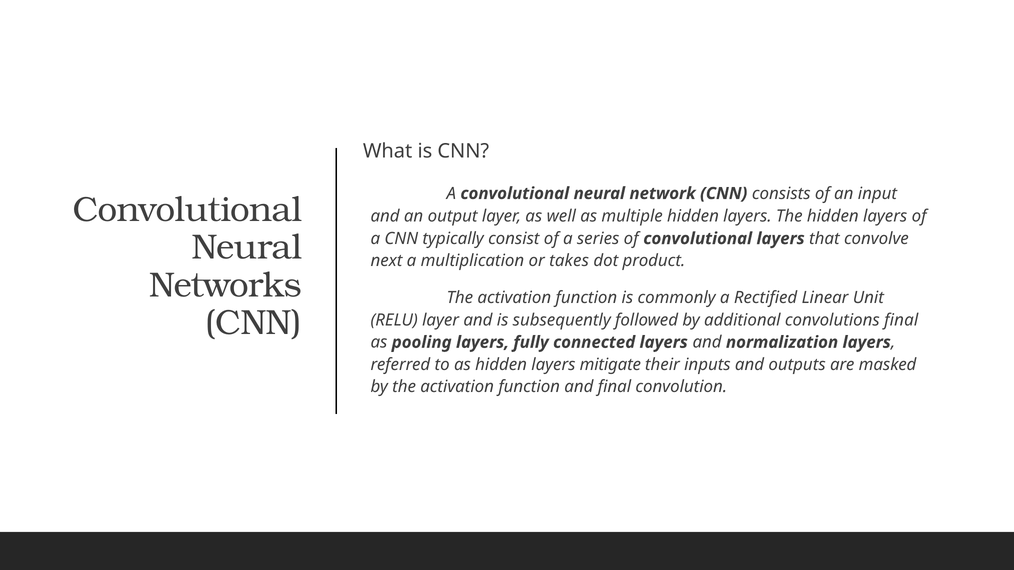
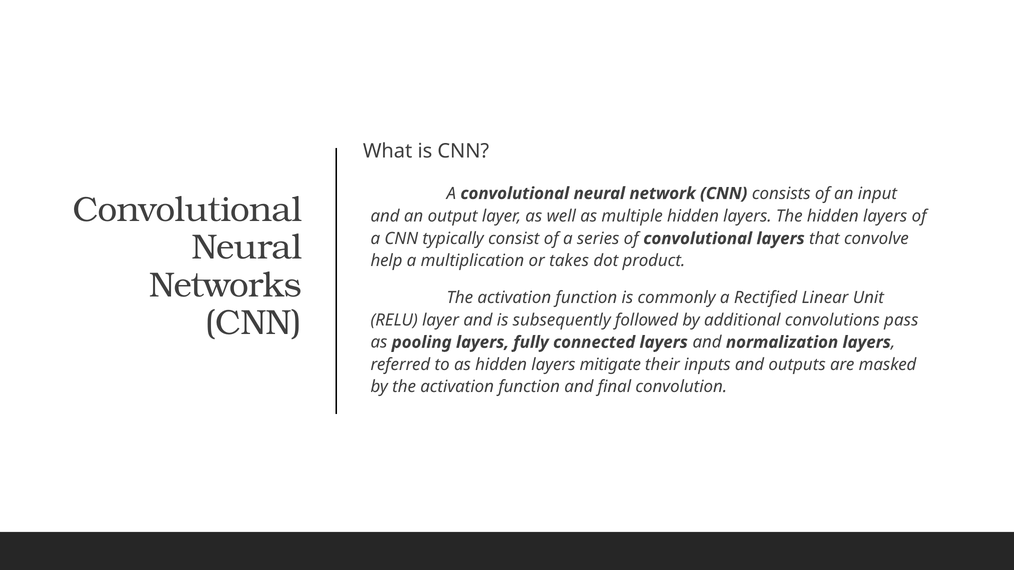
next: next -> help
convolutions final: final -> pass
